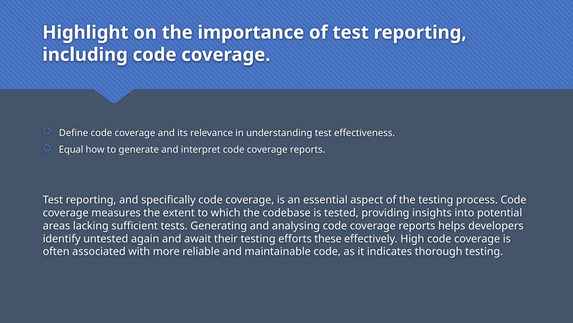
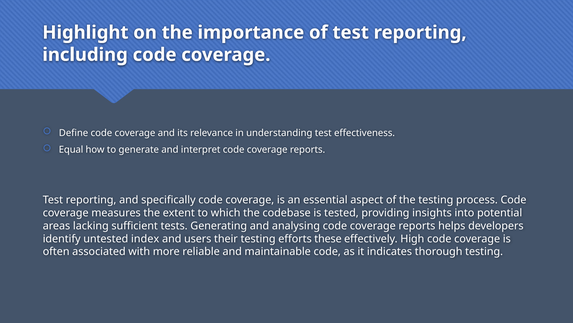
again: again -> index
await: await -> users
